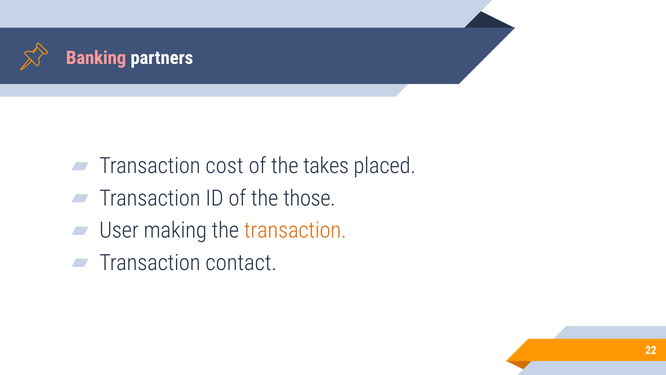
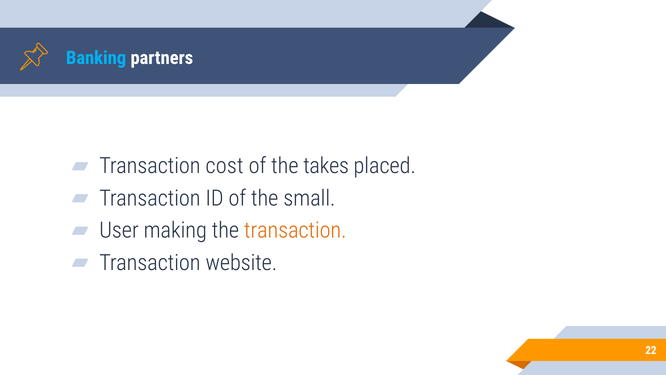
Banking colour: pink -> light blue
those: those -> small
contact: contact -> website
